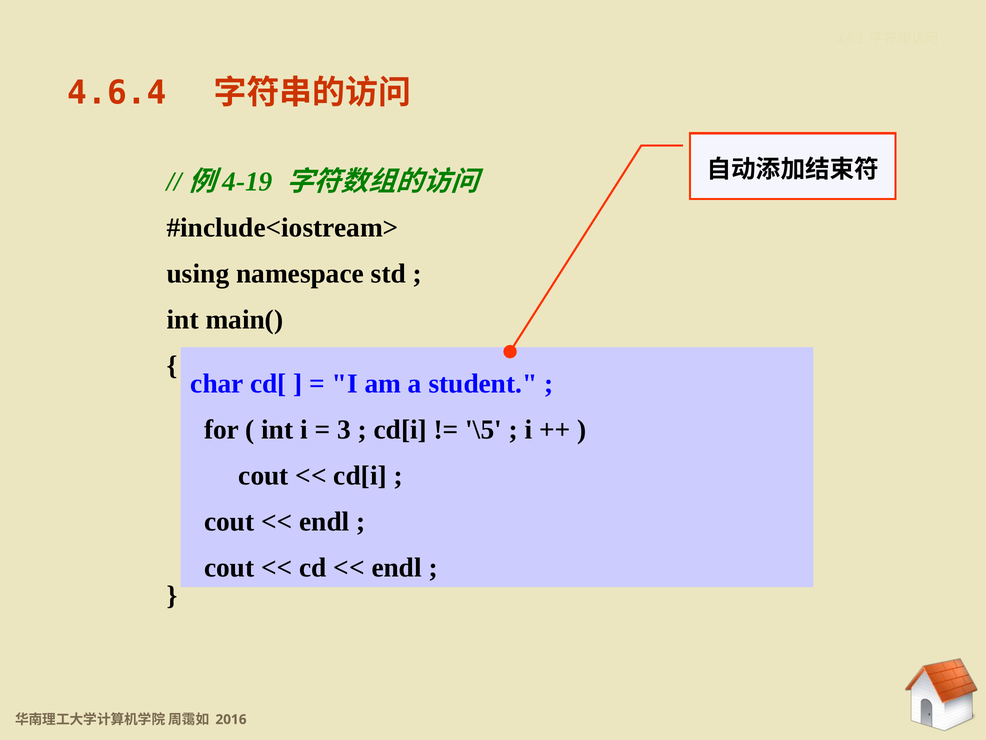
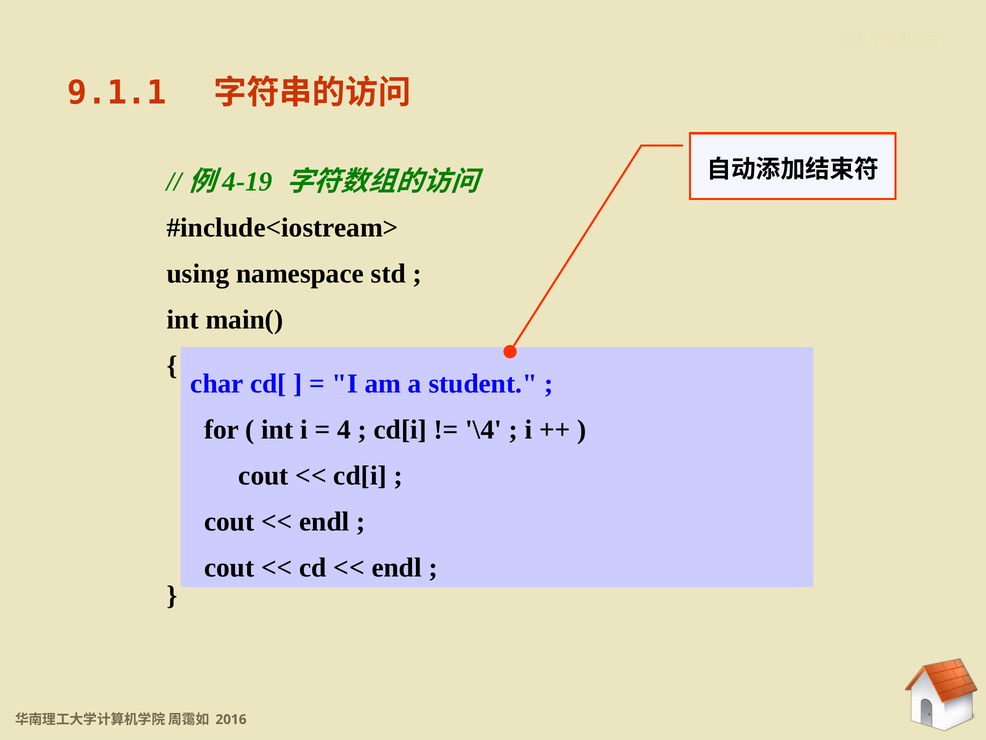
4.6.4: 4.6.4 -> 9.1.1
3: 3 -> 4
\5: \5 -> \4
